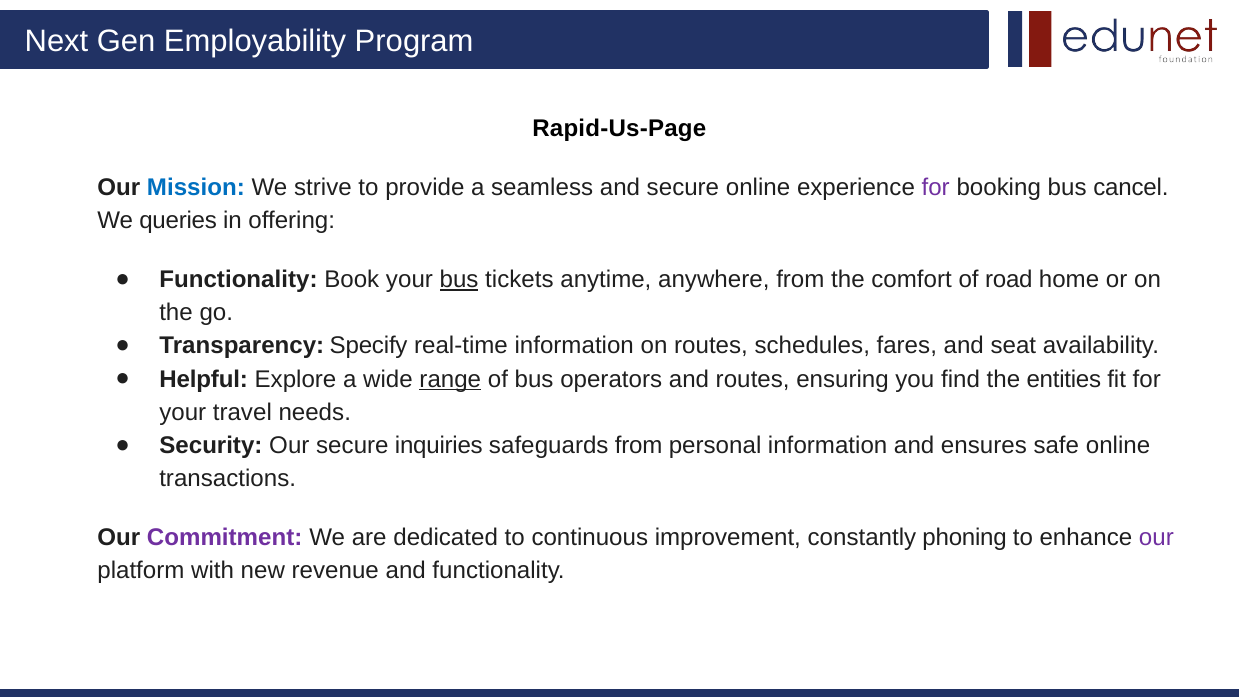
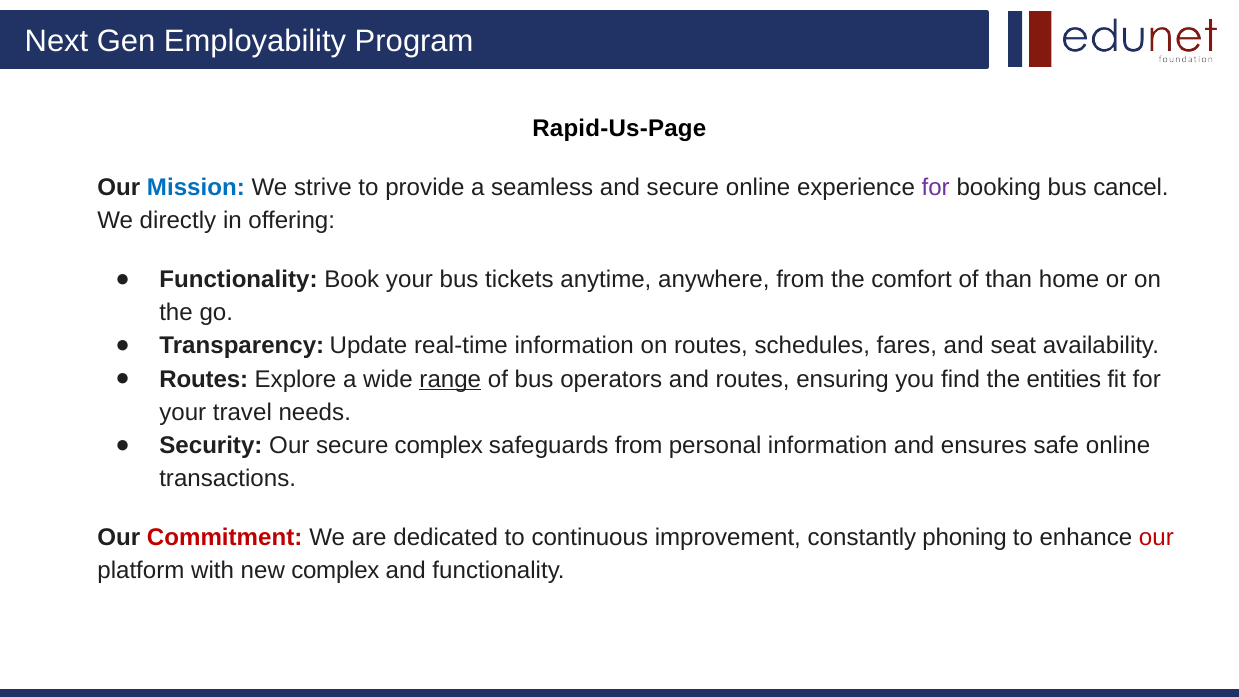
queries: queries -> directly
bus at (459, 279) underline: present -> none
road: road -> than
Specify: Specify -> Update
Helpful at (204, 379): Helpful -> Routes
secure inquiries: inquiries -> complex
Commitment colour: purple -> red
our at (1156, 538) colour: purple -> red
new revenue: revenue -> complex
